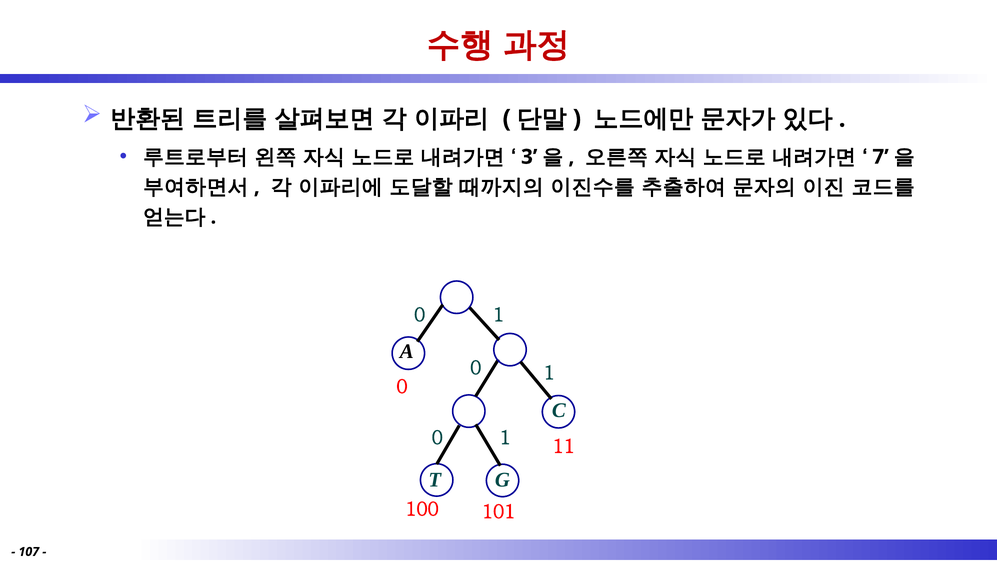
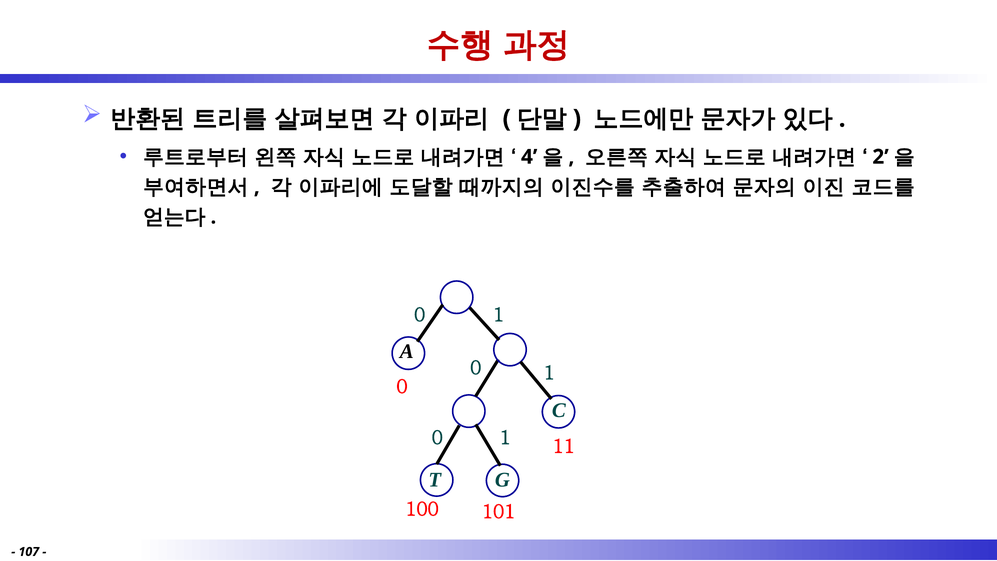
3: 3 -> 4
7: 7 -> 2
